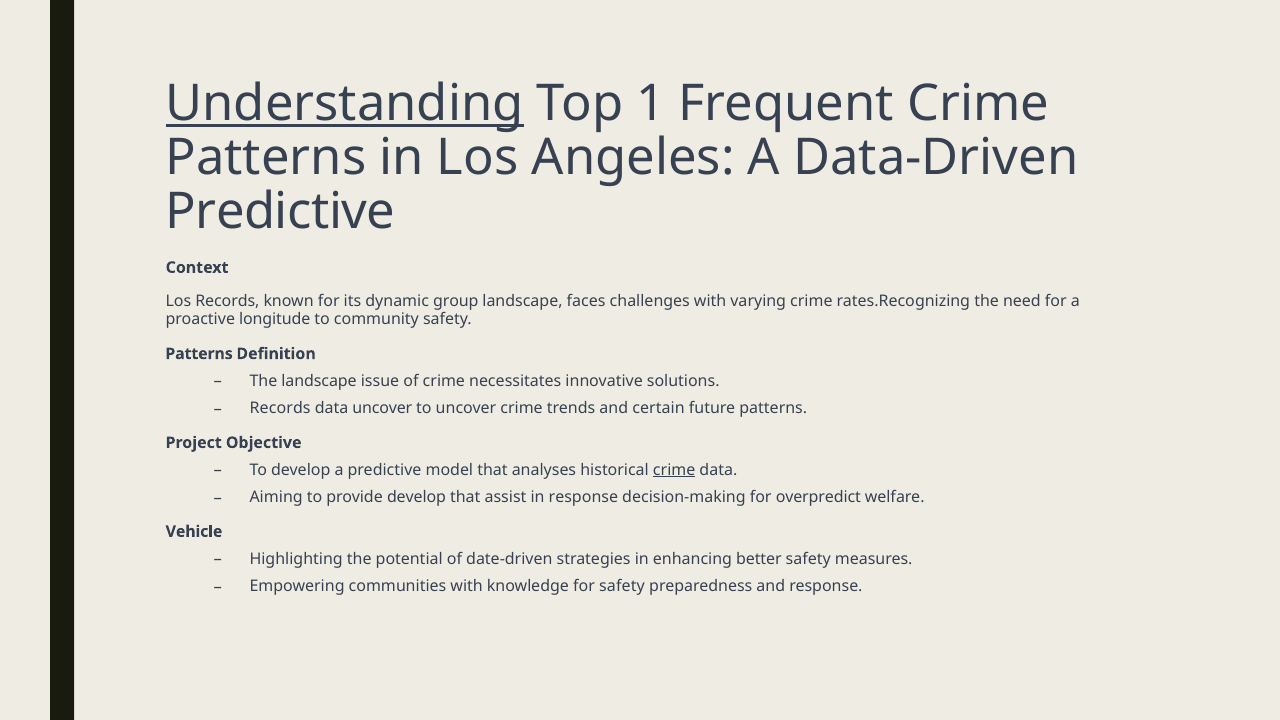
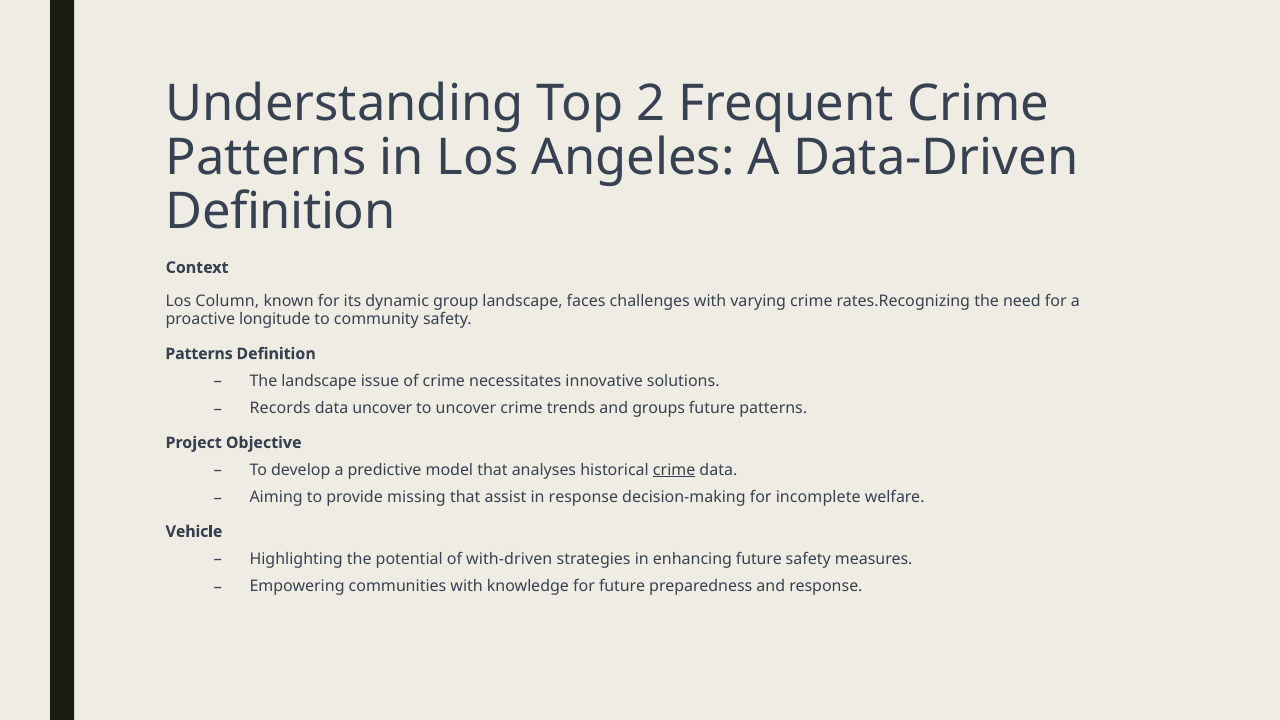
Understanding underline: present -> none
1: 1 -> 2
Predictive at (281, 212): Predictive -> Definition
Los Records: Records -> Column
certain: certain -> groups
provide develop: develop -> missing
overpredict: overpredict -> incomplete
date-driven: date-driven -> with-driven
enhancing better: better -> future
for safety: safety -> future
